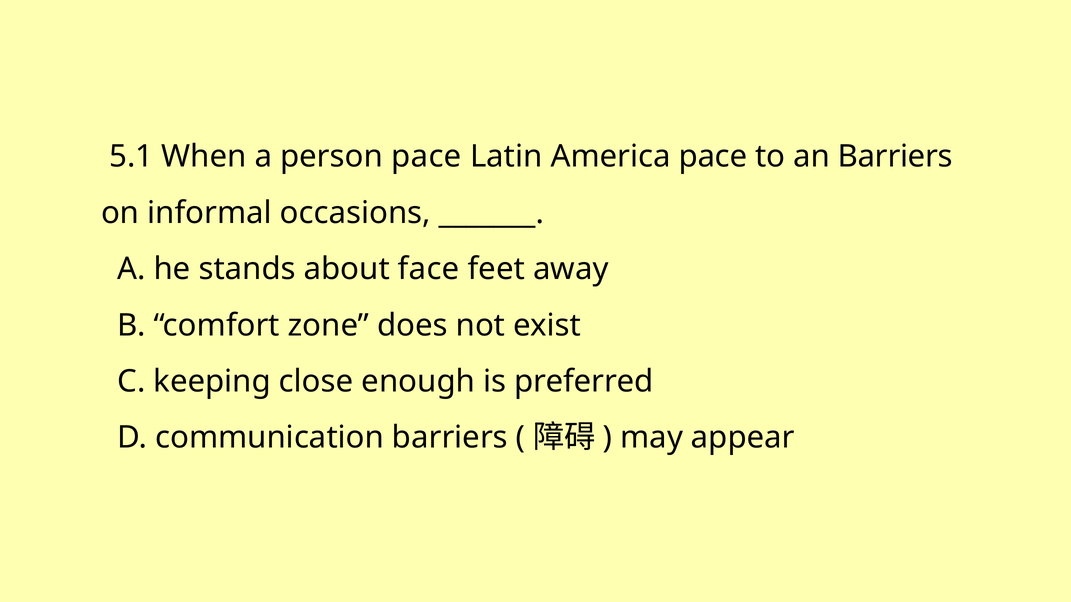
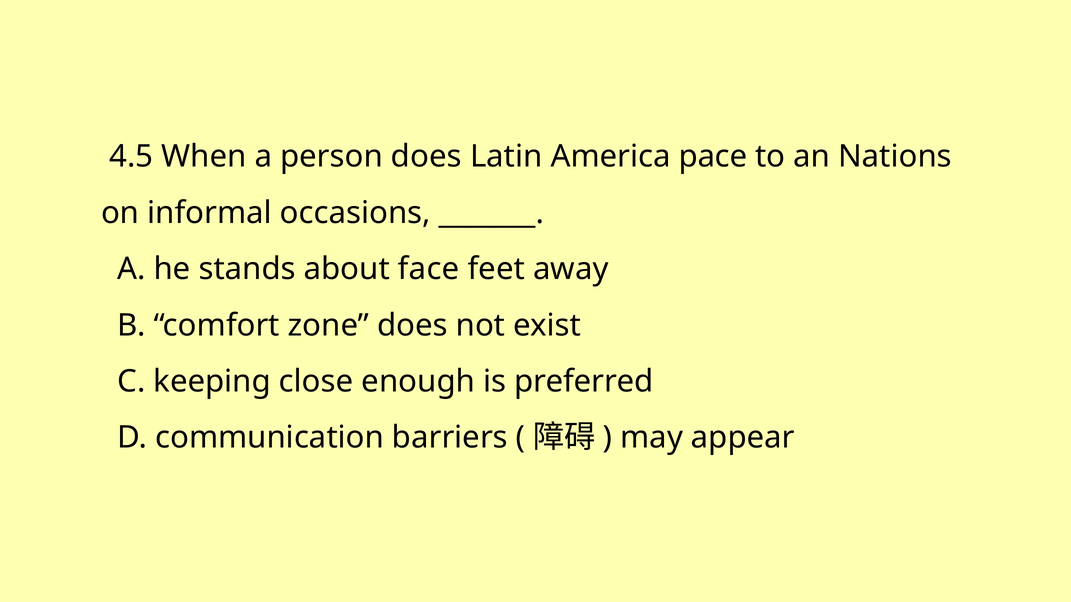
5.1: 5.1 -> 4.5
person pace: pace -> does
an Barriers: Barriers -> Nations
